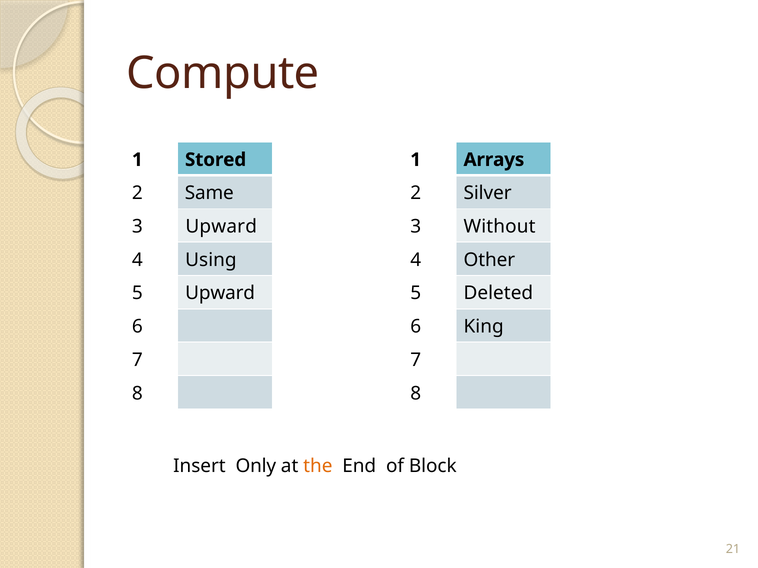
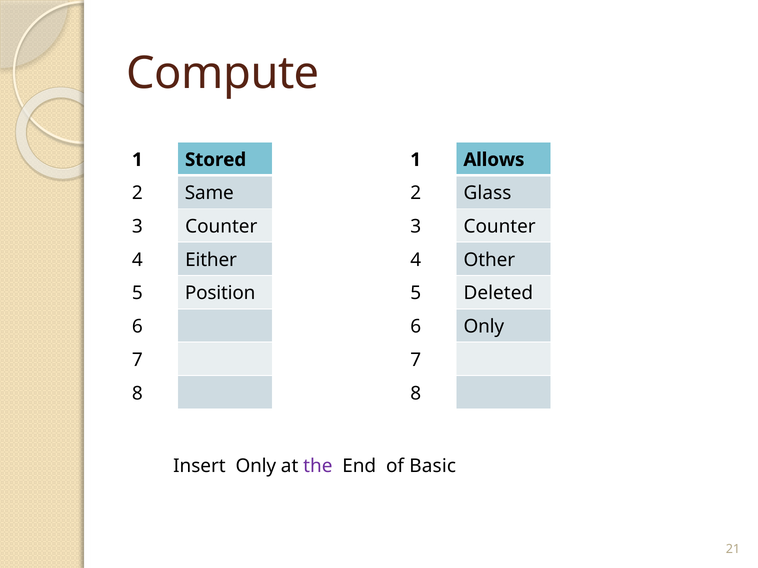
Arrays: Arrays -> Allows
Silver: Silver -> Glass
Upward at (221, 227): Upward -> Counter
Without at (500, 227): Without -> Counter
Using: Using -> Either
5 Upward: Upward -> Position
6 King: King -> Only
the colour: orange -> purple
Block: Block -> Basic
